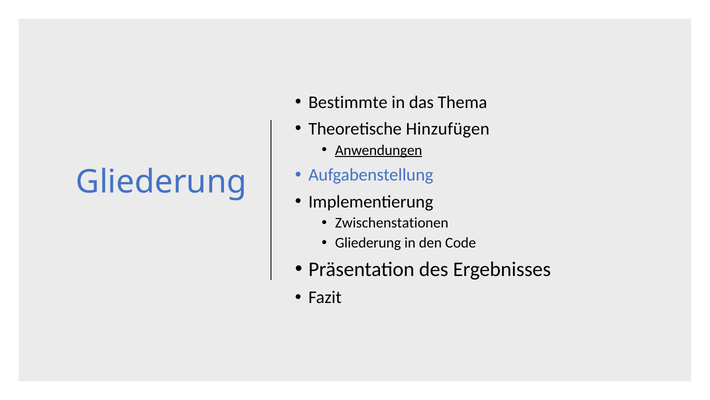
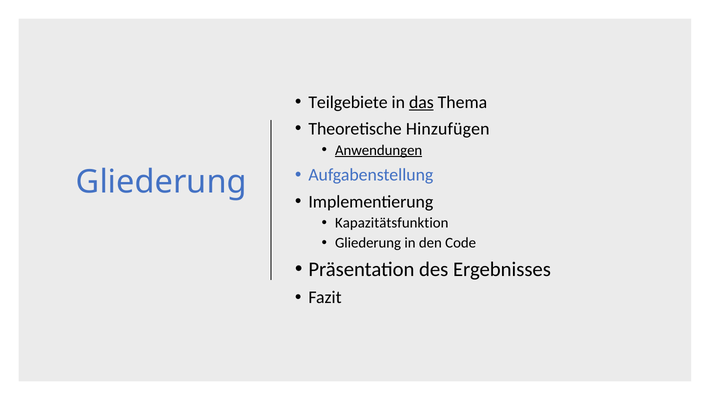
Bestimmte: Bestimmte -> Teilgebiete
das underline: none -> present
Zwischenstationen: Zwischenstationen -> Kapazitätsfunktion
